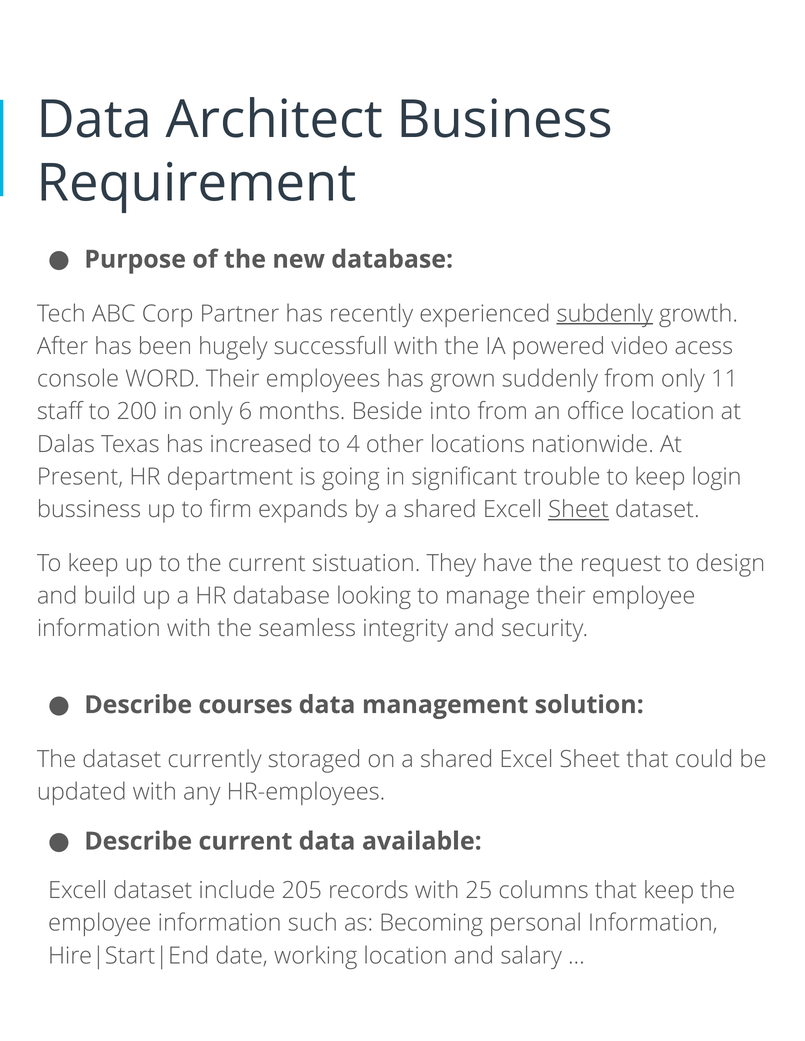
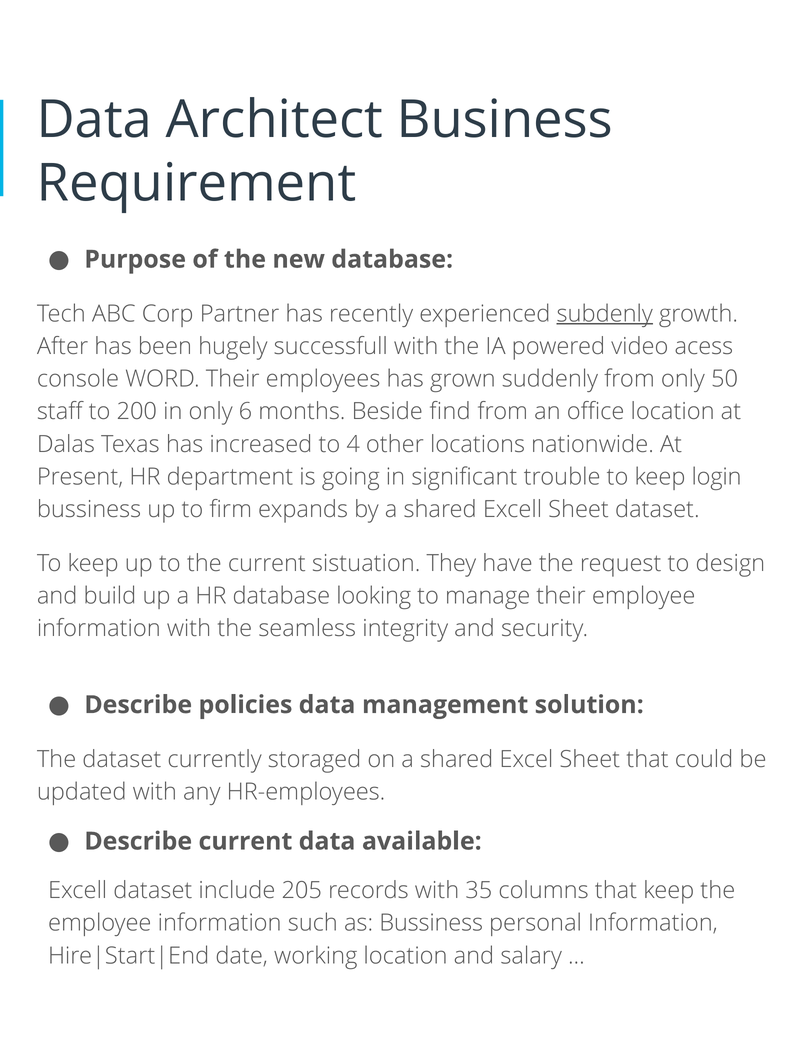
11: 11 -> 50
into: into -> find
Sheet at (579, 510) underline: present -> none
courses: courses -> policies
25: 25 -> 35
as Becoming: Becoming -> Bussiness
